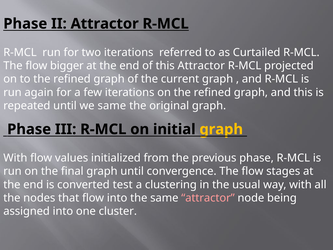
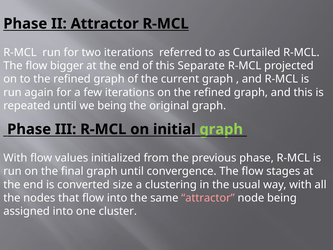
this Attractor: Attractor -> Separate
we same: same -> being
graph at (221, 129) colour: yellow -> light green
test: test -> size
